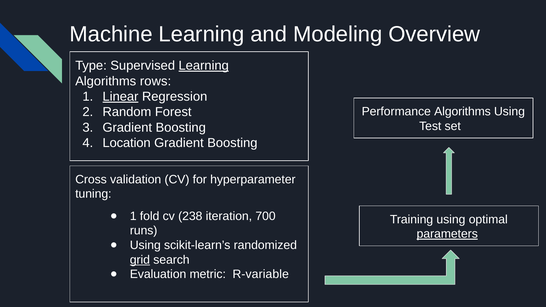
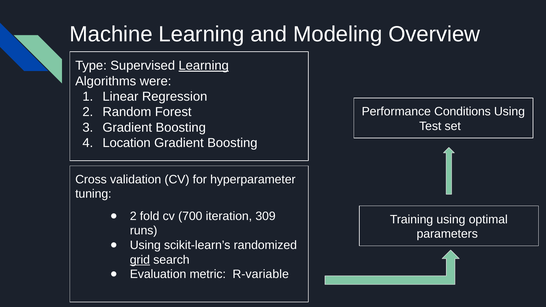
rows: rows -> were
Linear underline: present -> none
Performance Algorithms: Algorithms -> Conditions
1 at (133, 216): 1 -> 2
238: 238 -> 700
700: 700 -> 309
parameters underline: present -> none
